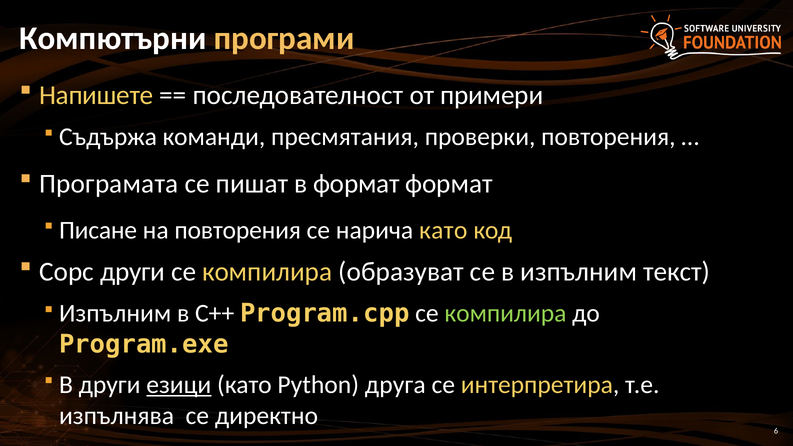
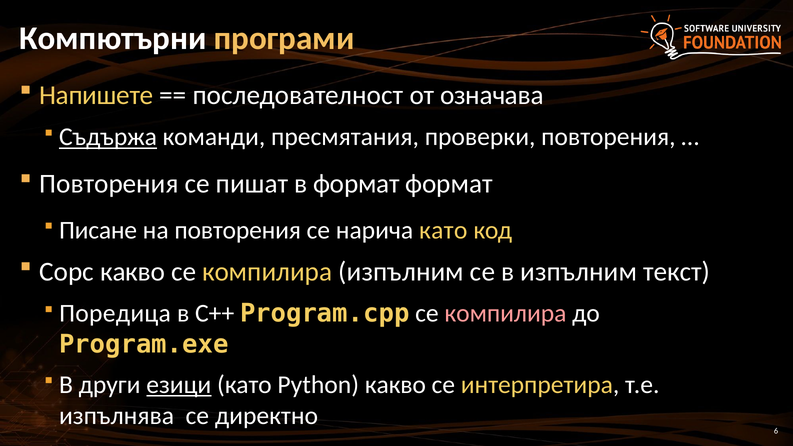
примери: примери -> означава
Съдържа underline: none -> present
Програмата at (109, 184): Програмата -> Повторения
Сорс други: други -> какво
компилира образуват: образуват -> изпълним
Изпълним at (115, 314): Изпълним -> Поредица
компилира at (505, 314) colour: light green -> pink
Python друга: друга -> какво
